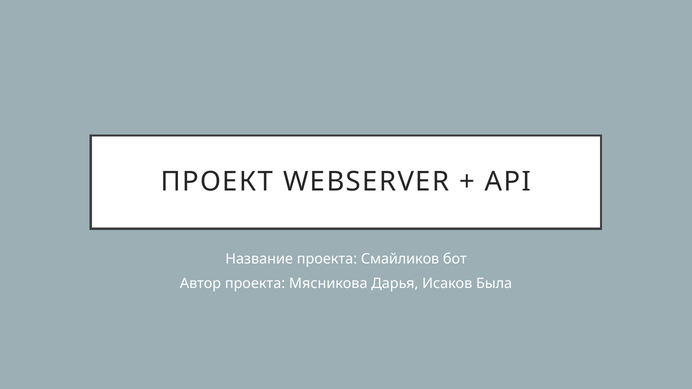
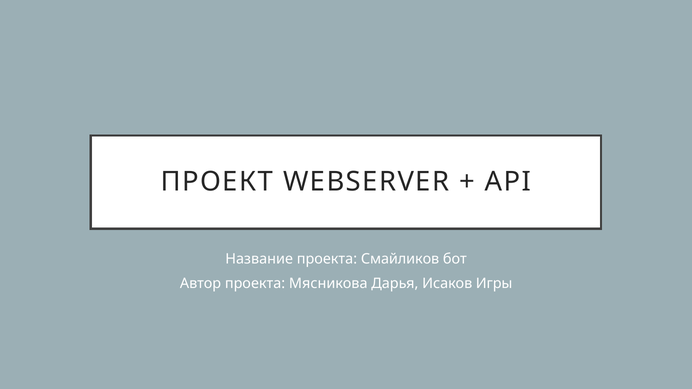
Была: Была -> Игры
